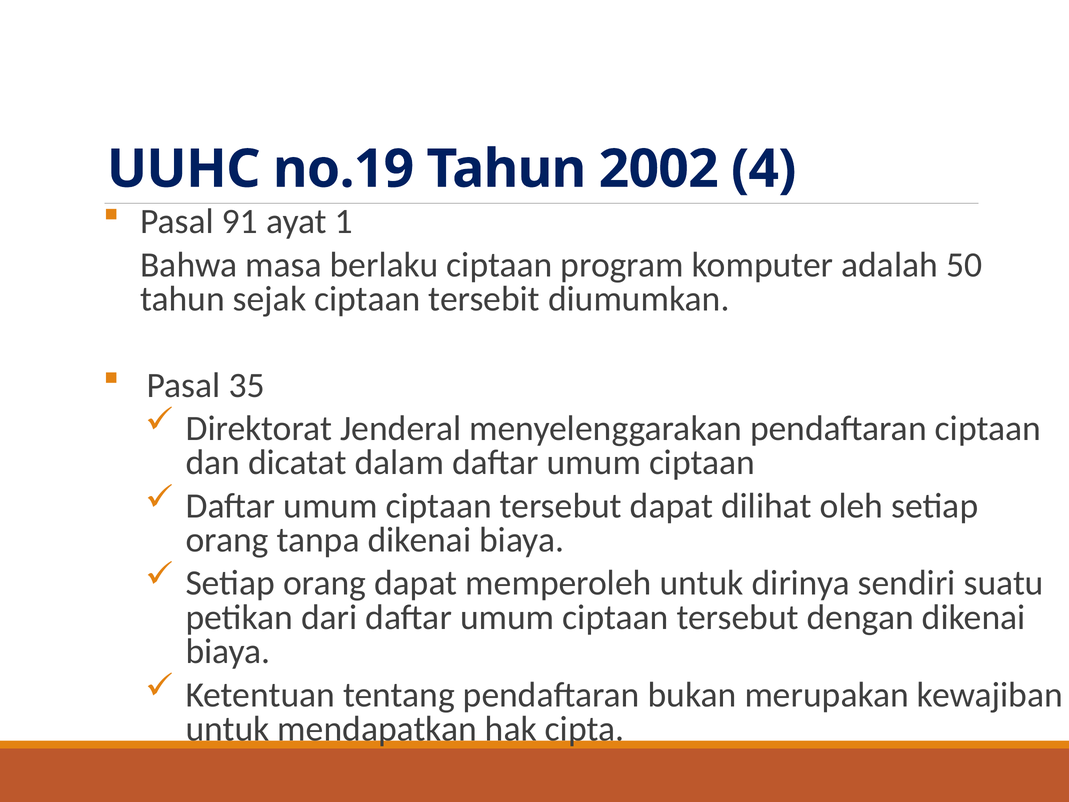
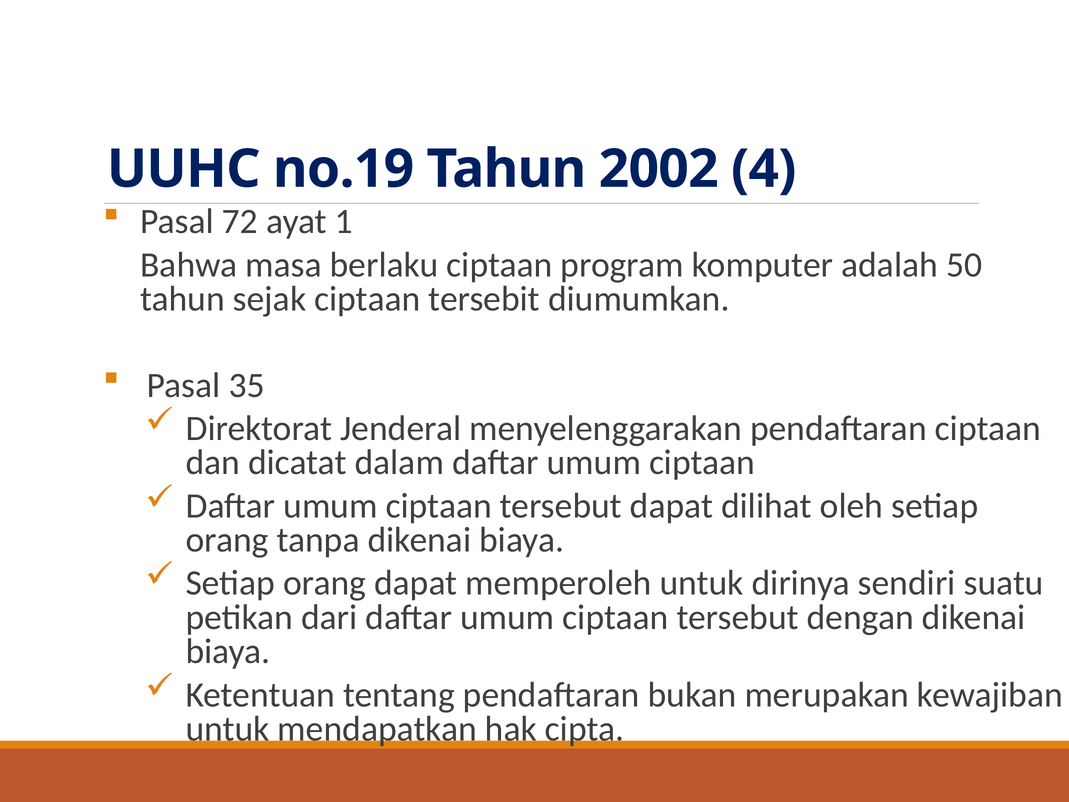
91: 91 -> 72
